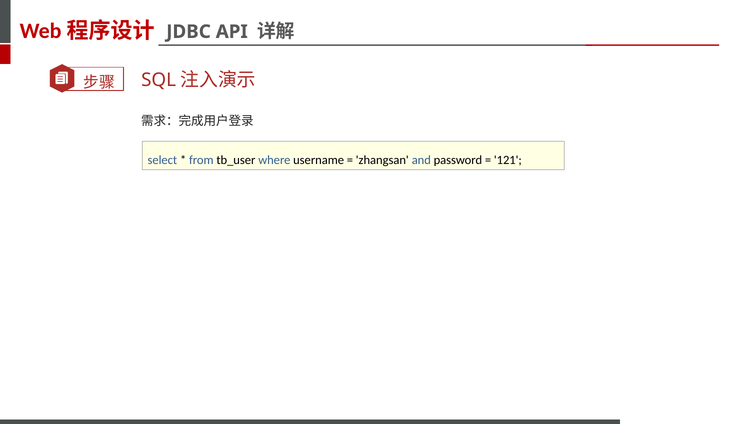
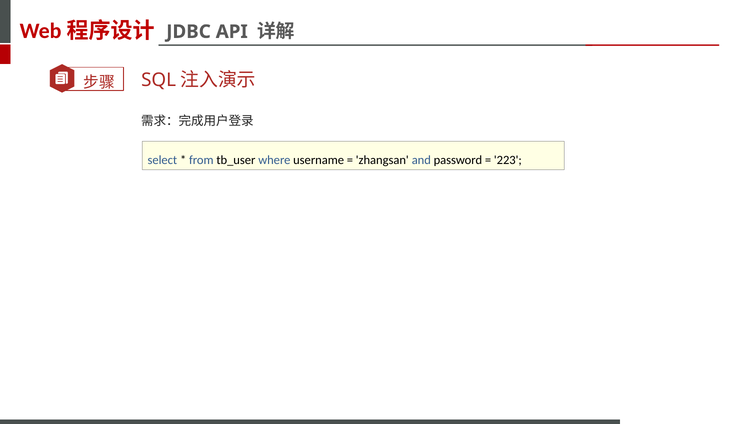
121: 121 -> 223
